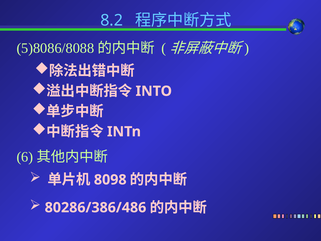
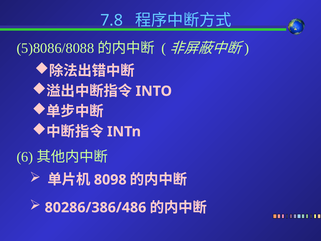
8.2: 8.2 -> 7.8
